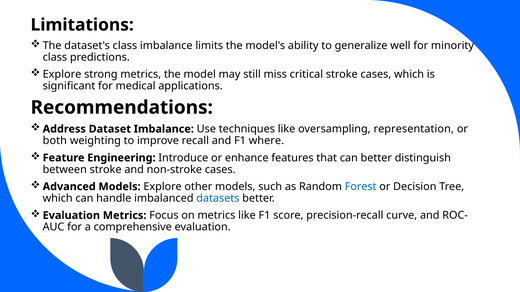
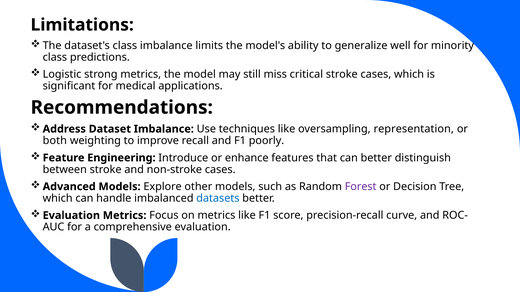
Explore at (62, 74): Explore -> Logistic
where: where -> poorly
Forest colour: blue -> purple
